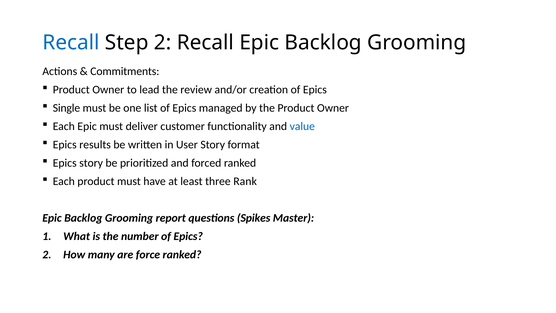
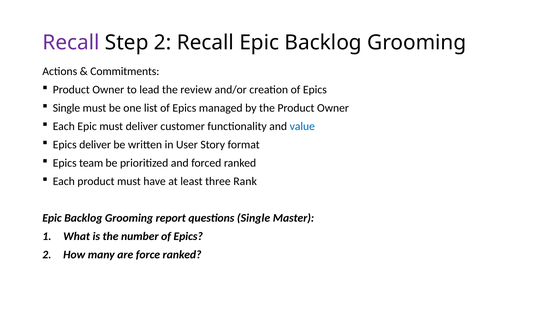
Recall at (71, 43) colour: blue -> purple
Epics results: results -> deliver
Epics story: story -> team
questions Spikes: Spikes -> Single
